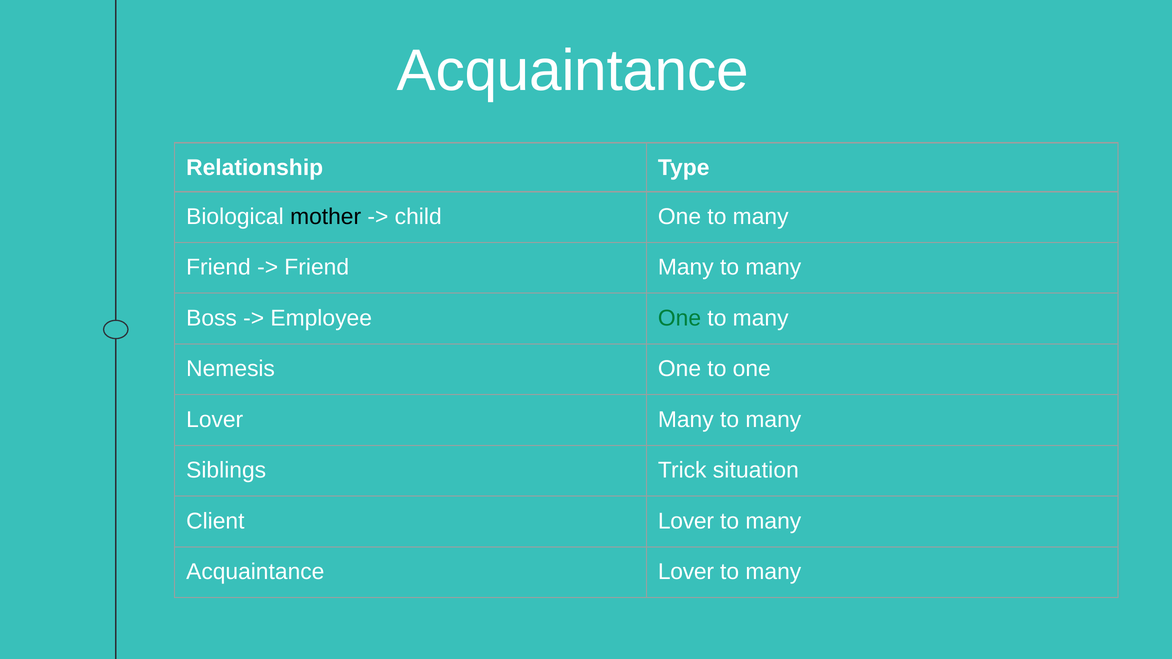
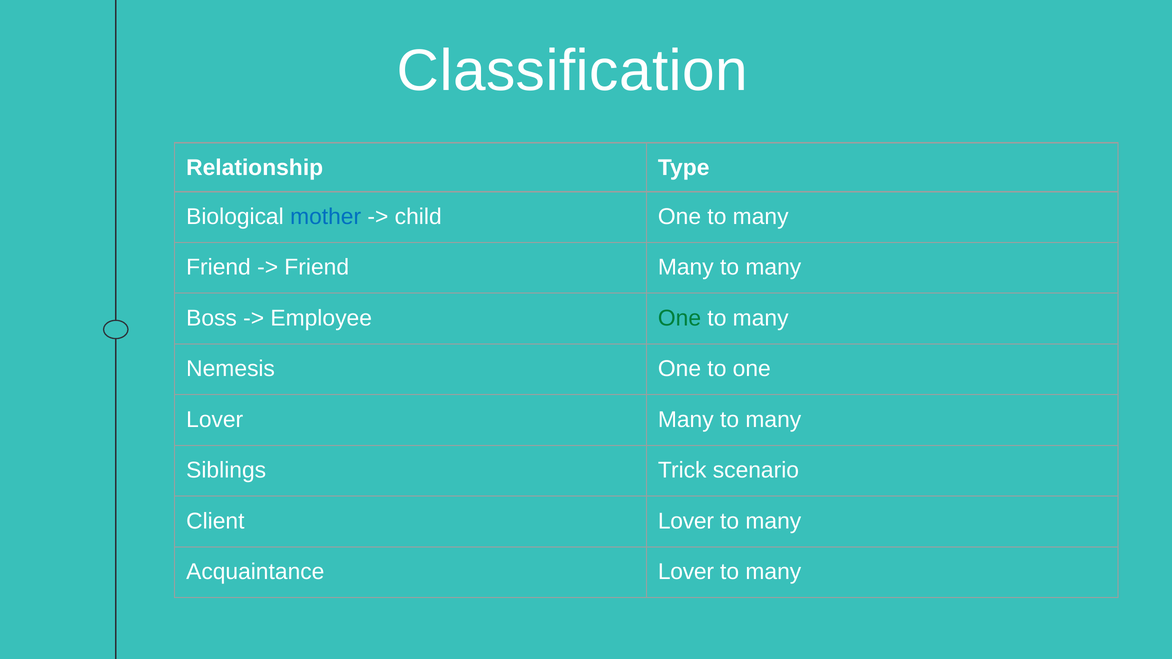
Acquaintance at (573, 71): Acquaintance -> Classification
mother colour: black -> blue
situation: situation -> scenario
